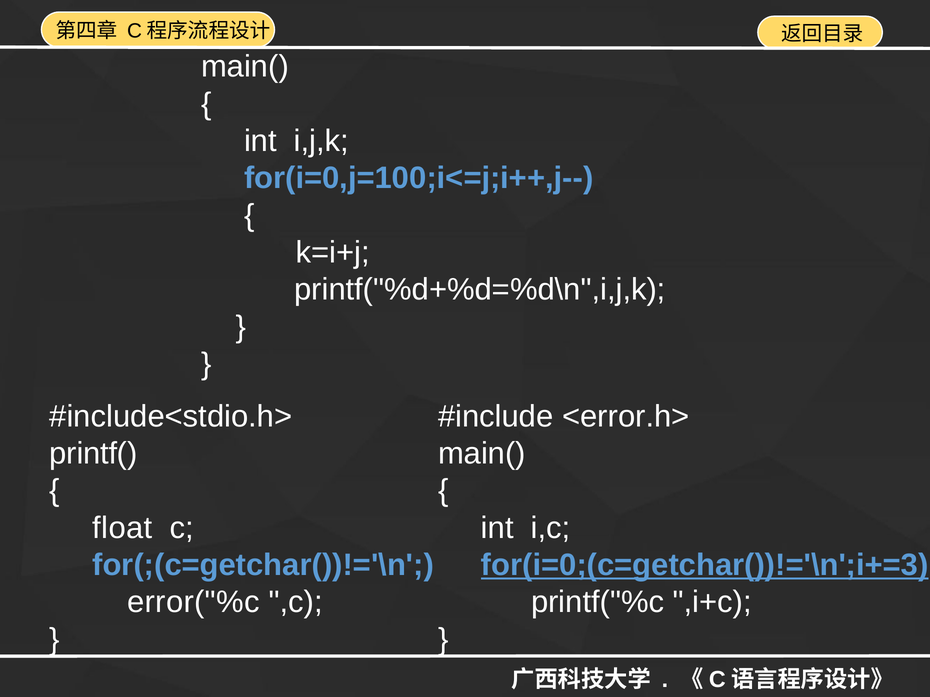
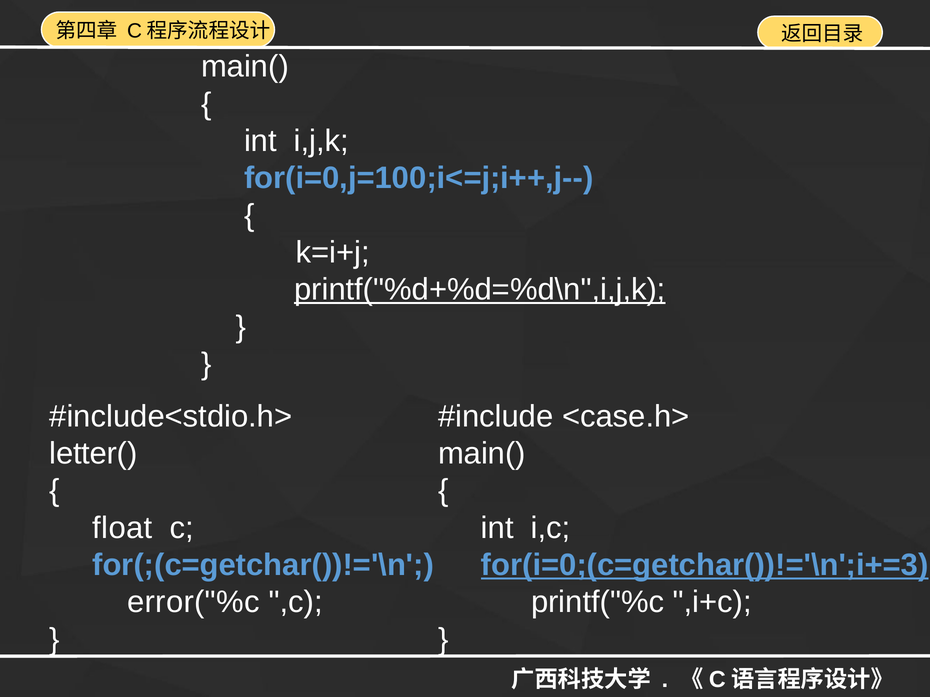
printf("%d+%d=%d\n",i,j,k underline: none -> present
<error.h>: <error.h> -> <case.h>
printf(: printf( -> letter(
